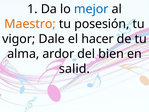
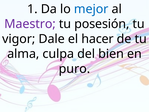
Maestro colour: orange -> purple
ardor: ardor -> culpa
salid: salid -> puro
